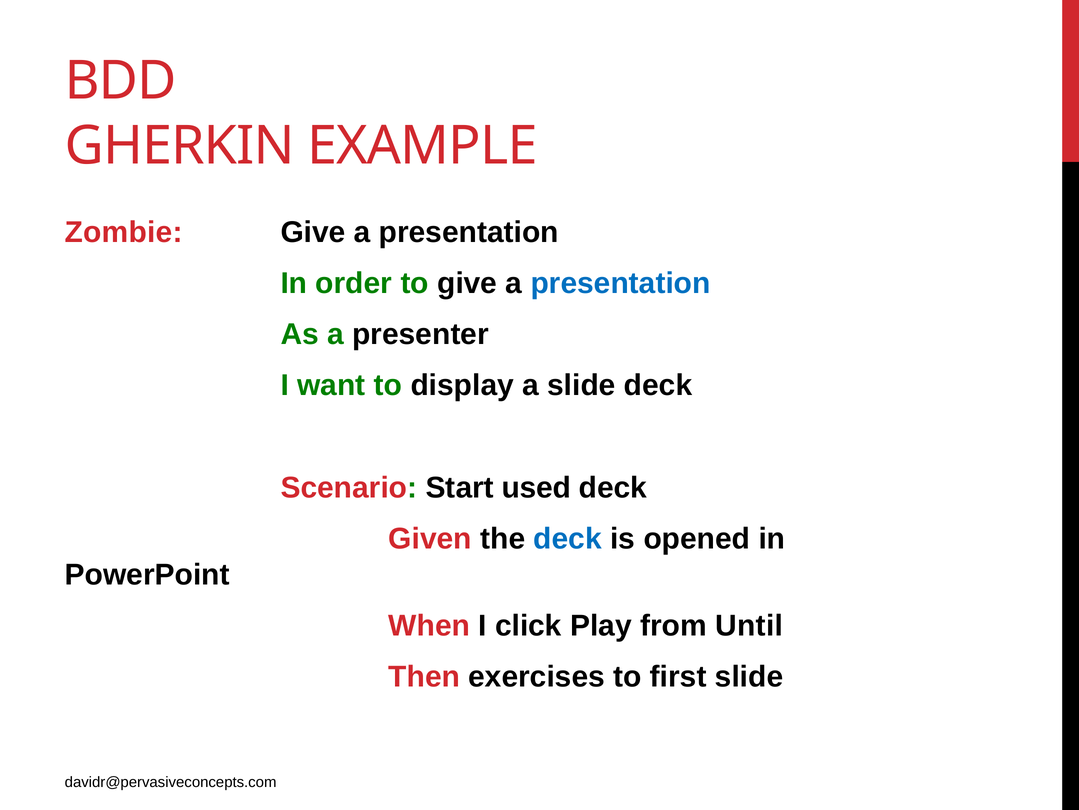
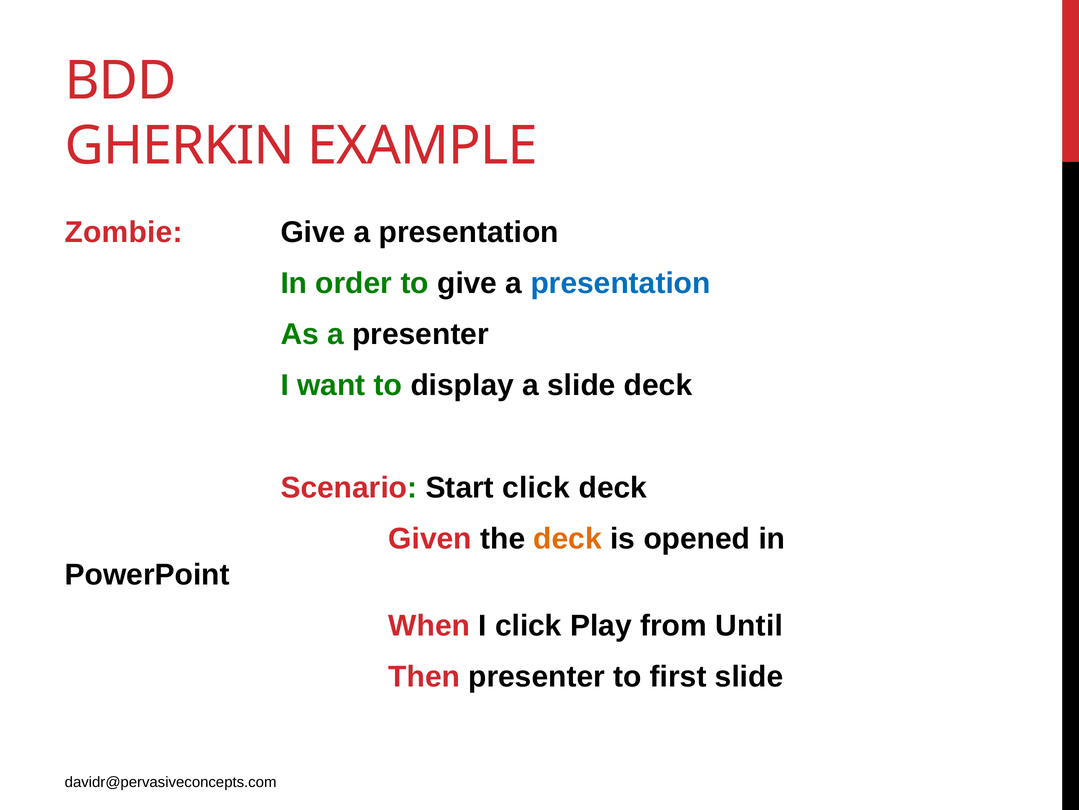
Start used: used -> click
deck at (568, 538) colour: blue -> orange
Then exercises: exercises -> presenter
